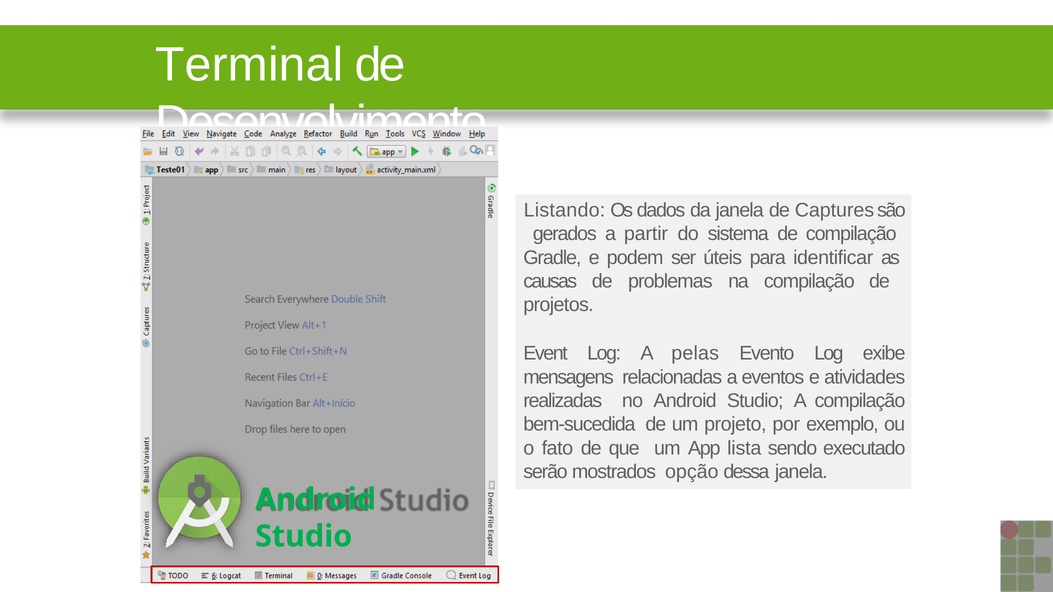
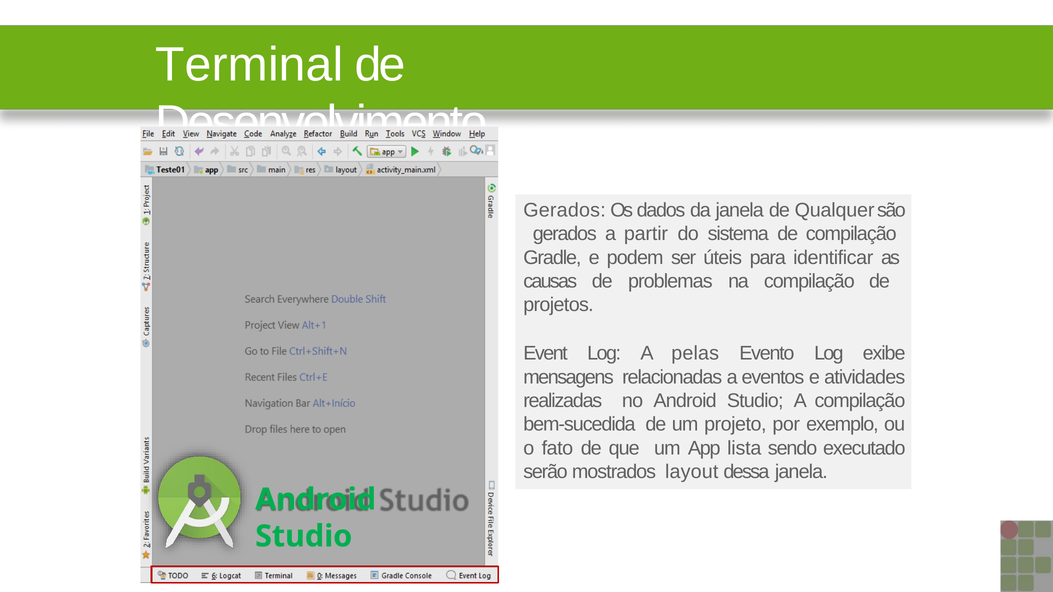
Listando at (564, 210): Listando -> Gerados
Captures: Captures -> Qualquer
opção: opção -> layout
